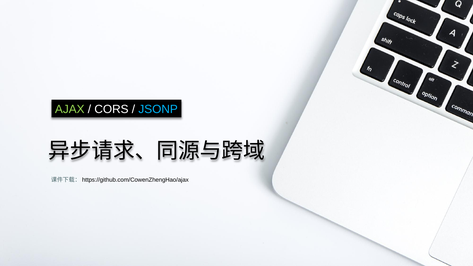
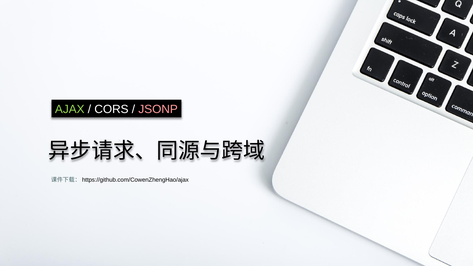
JSONP colour: light blue -> pink
